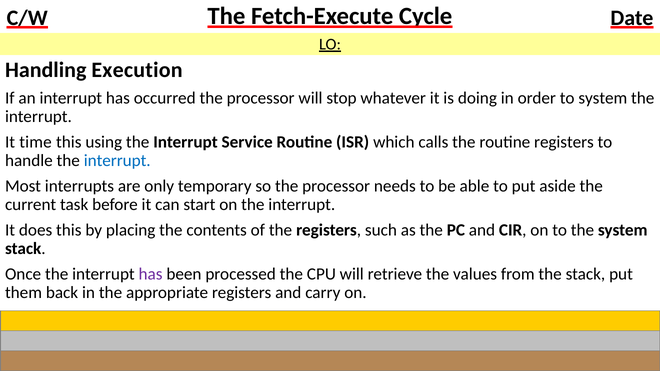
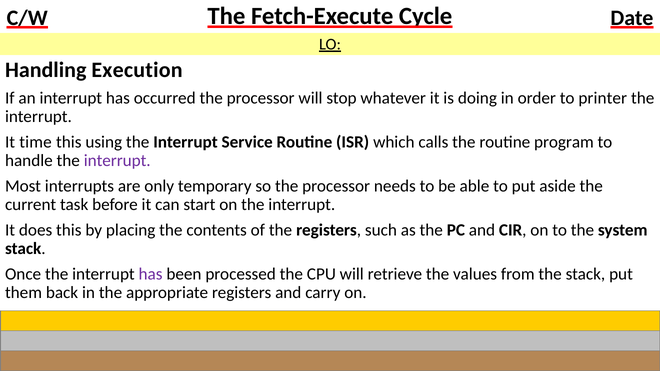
to system: system -> printer
routine registers: registers -> program
interrupt at (117, 161) colour: blue -> purple
